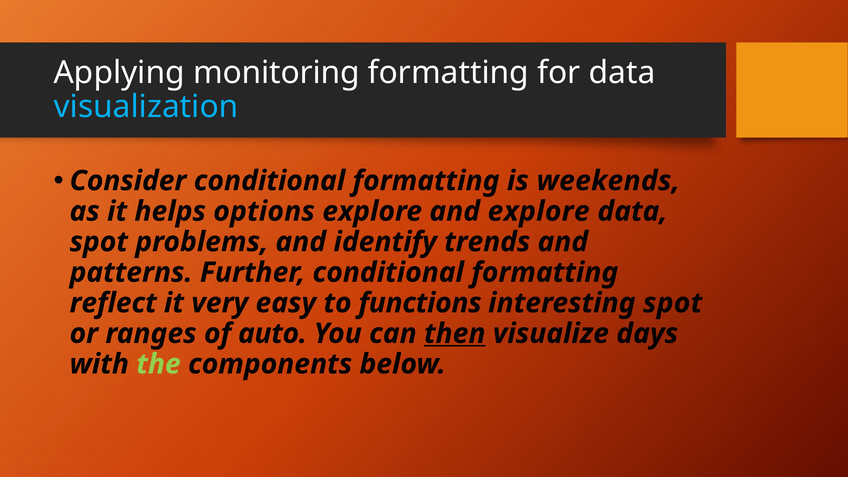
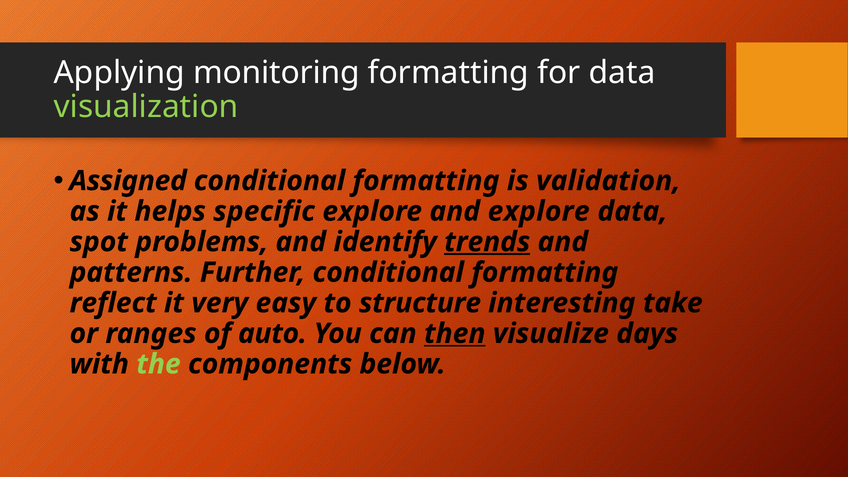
visualization colour: light blue -> light green
Consider: Consider -> Assigned
weekends: weekends -> validation
options: options -> specific
trends underline: none -> present
functions: functions -> structure
interesting spot: spot -> take
